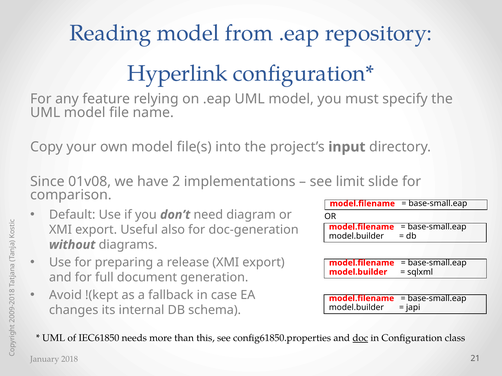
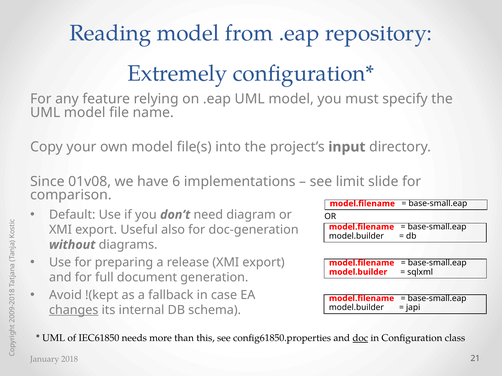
Hyperlink: Hyperlink -> Extremely
have 2: 2 -> 6
changes underline: none -> present
